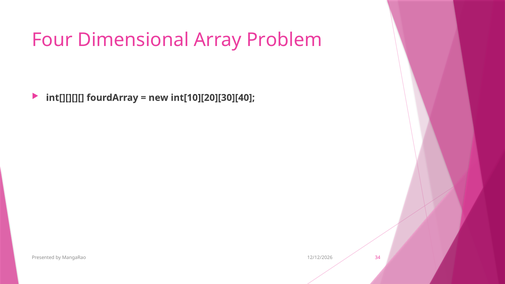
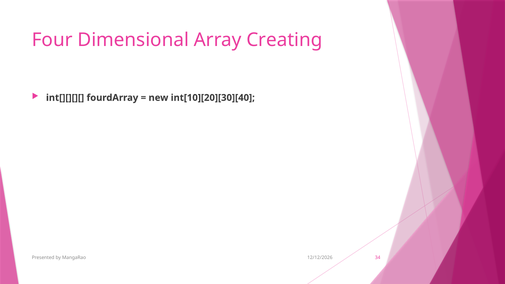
Problem: Problem -> Creating
